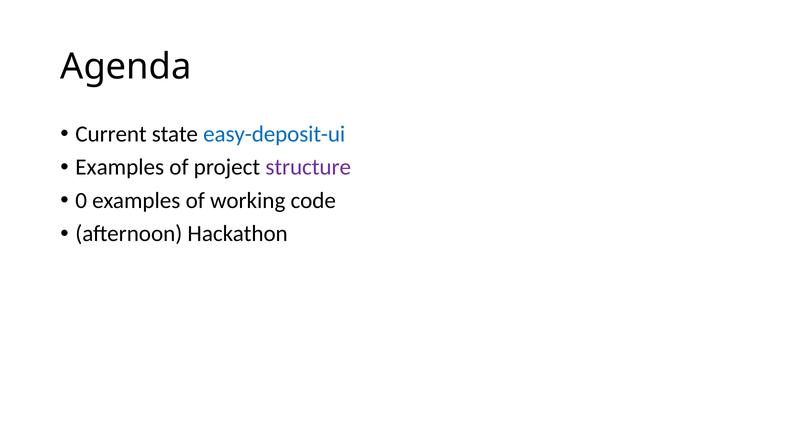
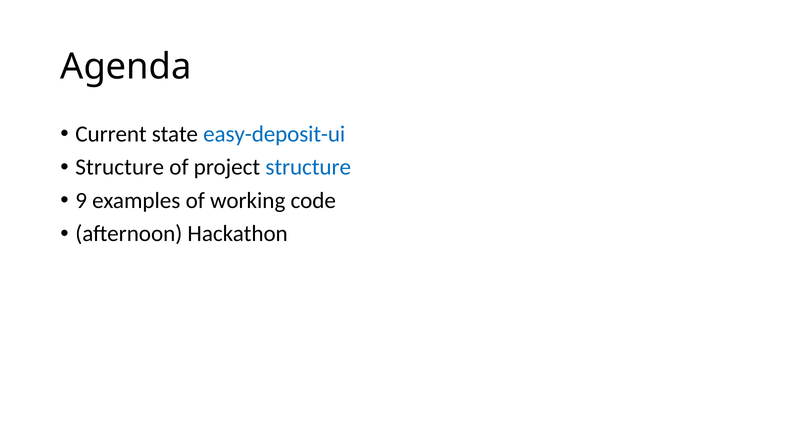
Examples at (120, 167): Examples -> Structure
structure at (308, 167) colour: purple -> blue
0: 0 -> 9
